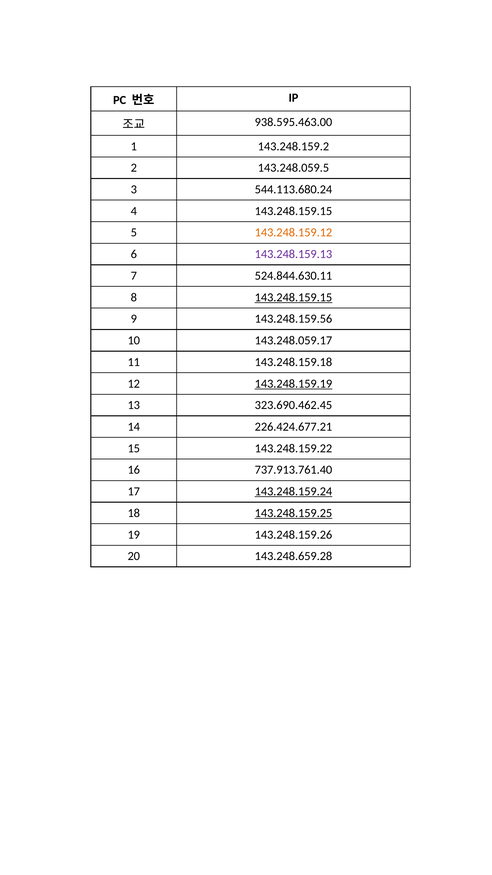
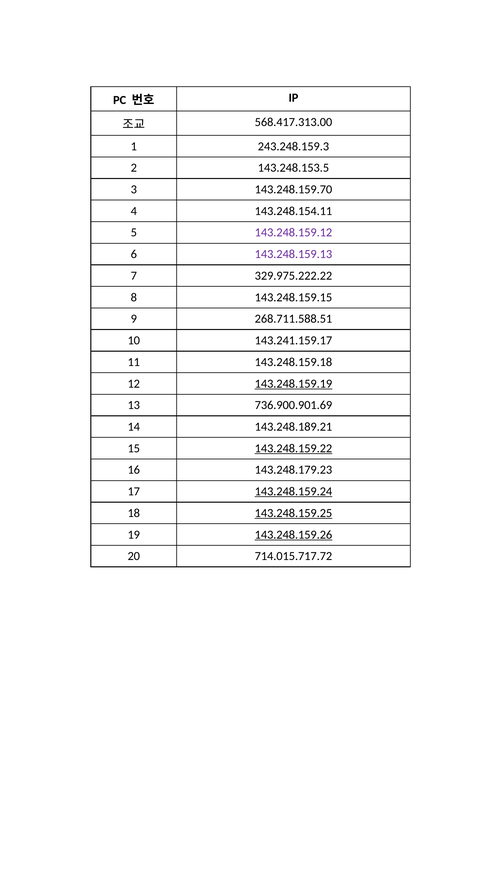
938.595.463.00: 938.595.463.00 -> 568.417.313.00
143.248.159.2: 143.248.159.2 -> 243.248.159.3
143.248.059.5: 143.248.059.5 -> 143.248.153.5
544.113.680.24: 544.113.680.24 -> 143.248.159.70
4 143.248.159.15: 143.248.159.15 -> 143.248.154.11
143.248.159.12 colour: orange -> purple
524.844.630.11: 524.844.630.11 -> 329.975.222.22
143.248.159.15 at (293, 297) underline: present -> none
143.248.159.56: 143.248.159.56 -> 268.711.588.51
143.248.059.17: 143.248.059.17 -> 143.241.159.17
323.690.462.45: 323.690.462.45 -> 736.900.901.69
226.424.677.21: 226.424.677.21 -> 143.248.189.21
143.248.159.22 underline: none -> present
737.913.761.40: 737.913.761.40 -> 143.248.179.23
143.248.159.26 underline: none -> present
143.248.659.28: 143.248.659.28 -> 714.015.717.72
